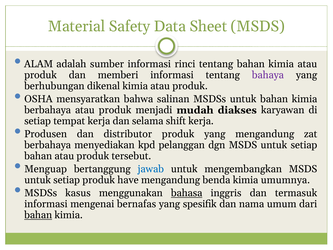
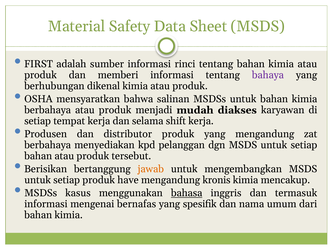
ALAM: ALAM -> FIRST
Menguap: Menguap -> Berisikan
jawab colour: blue -> orange
benda: benda -> kronis
umumnya: umumnya -> mencakup
bahan at (38, 215) underline: present -> none
